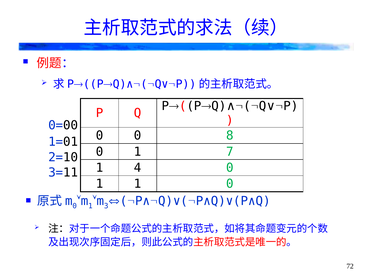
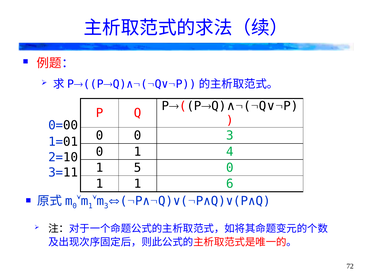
0 8: 8 -> 3
7: 7 -> 4
4: 4 -> 5
1 0: 0 -> 6
